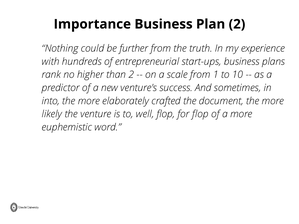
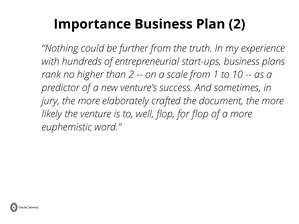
into: into -> jury
